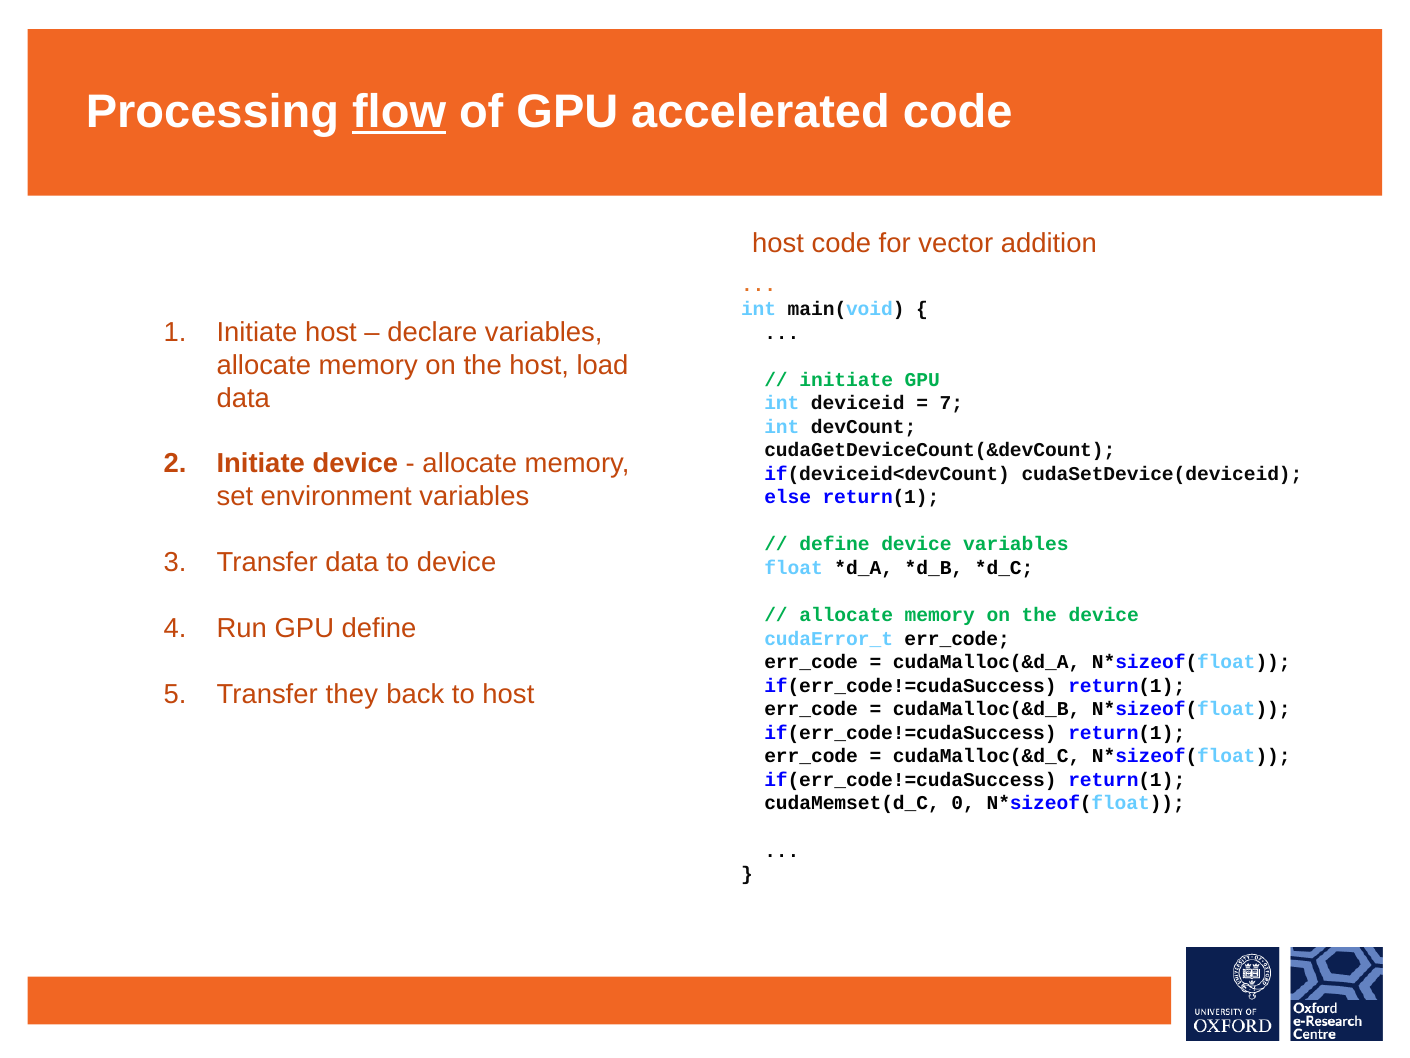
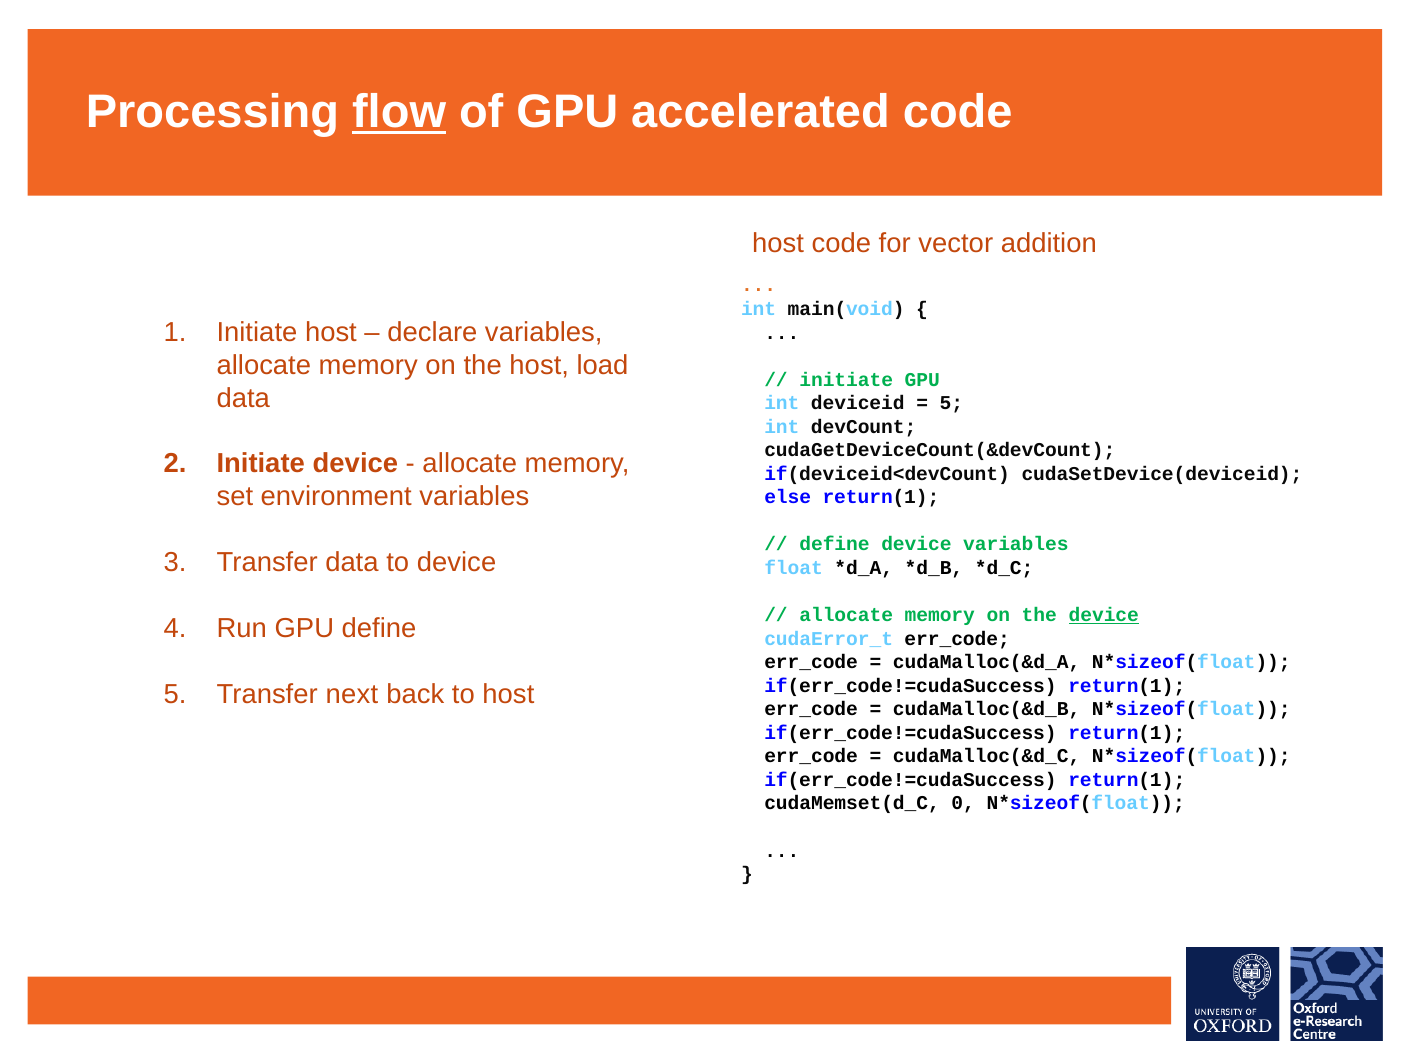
7 at (951, 403): 7 -> 5
device at (1104, 615) underline: none -> present
they: they -> next
